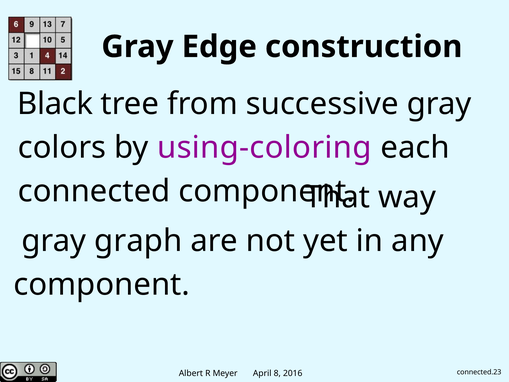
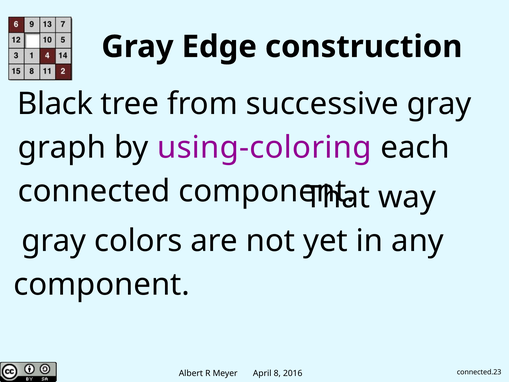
colors: colors -> graph
graph: graph -> colors
